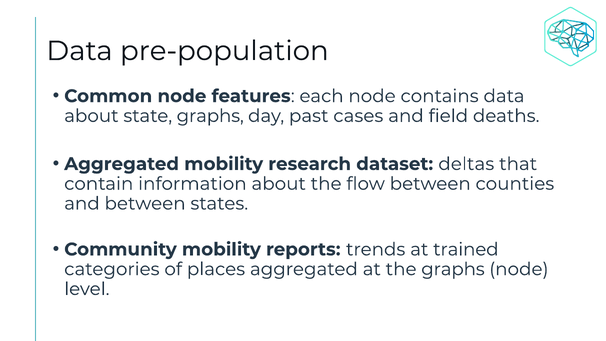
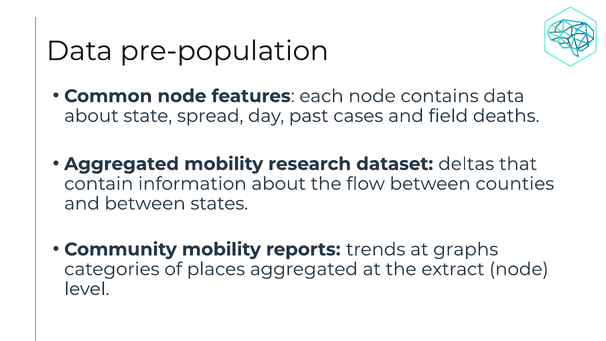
state graphs: graphs -> spread
trained: trained -> graphs
the graphs: graphs -> extract
